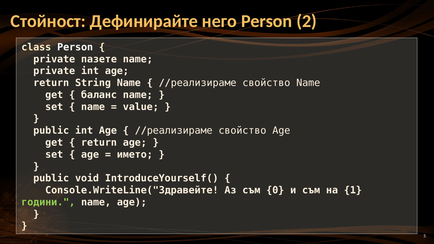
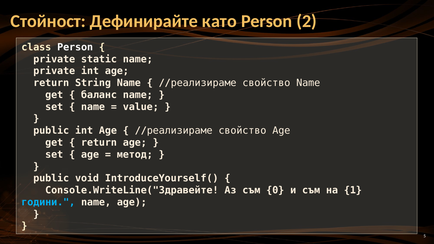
него: него -> като
пазете: пазете -> static
името: името -> метод
години colour: light green -> light blue
